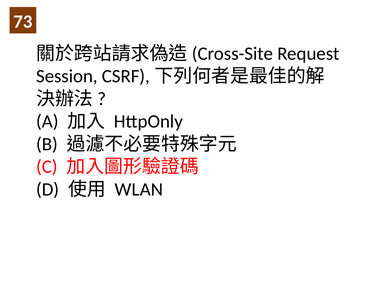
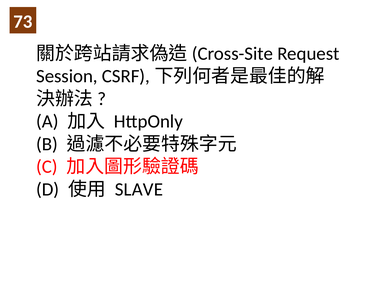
WLAN: WLAN -> SLAVE
